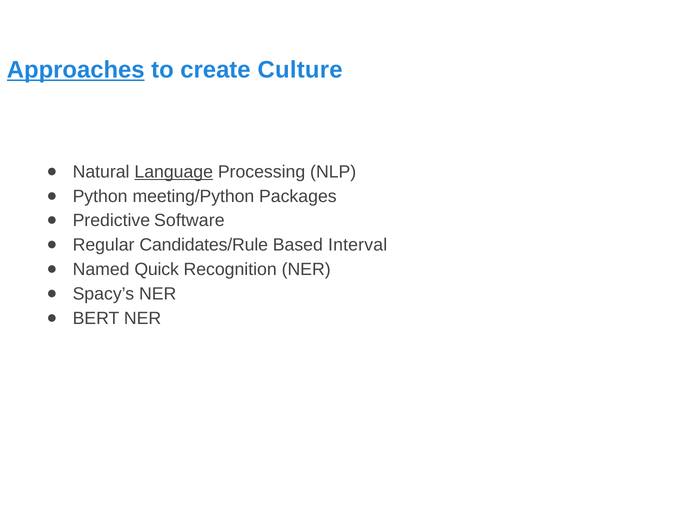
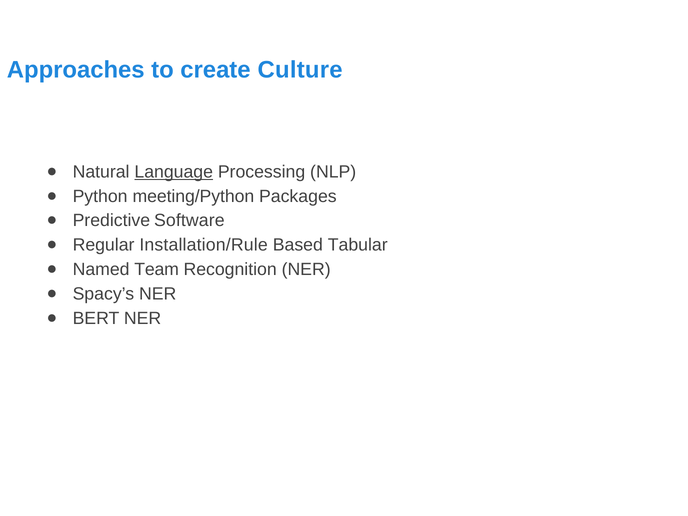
Approaches underline: present -> none
Candidates/Rule: Candidates/Rule -> Installation/Rule
Interval: Interval -> Tabular
Quick: Quick -> Team
